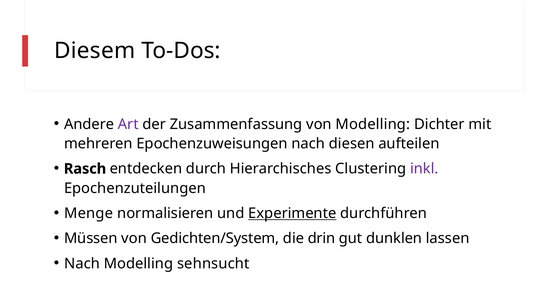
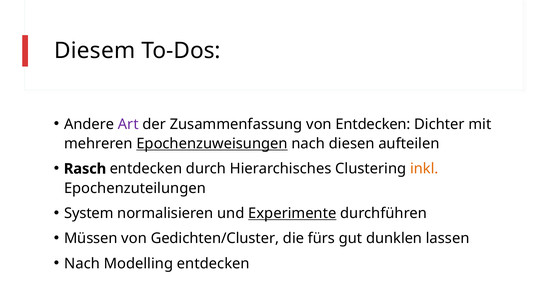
von Modelling: Modelling -> Entdecken
Epochenzuweisungen underline: none -> present
inkl colour: purple -> orange
Menge: Menge -> System
Gedichten/System: Gedichten/System -> Gedichten/Cluster
drin: drin -> fürs
Modelling sehnsucht: sehnsucht -> entdecken
